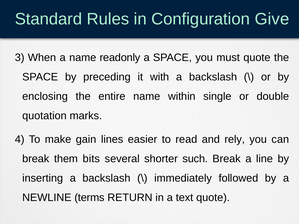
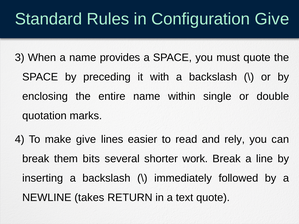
readonly: readonly -> provides
make gain: gain -> give
such: such -> work
terms: terms -> takes
